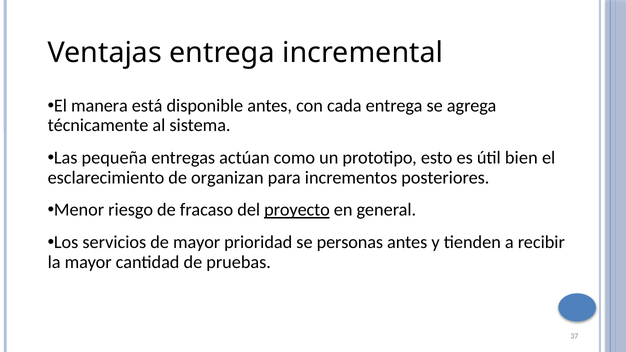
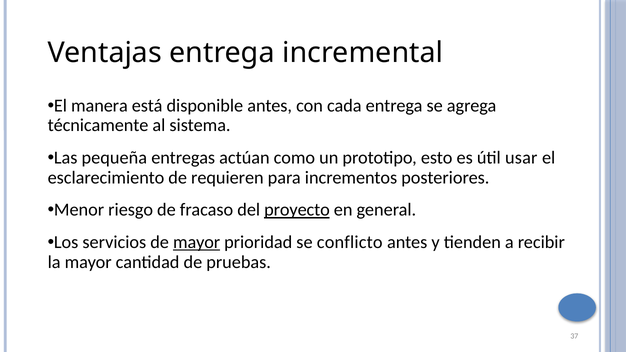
bien: bien -> usar
organizan: organizan -> requieren
mayor at (197, 242) underline: none -> present
personas: personas -> conflicto
